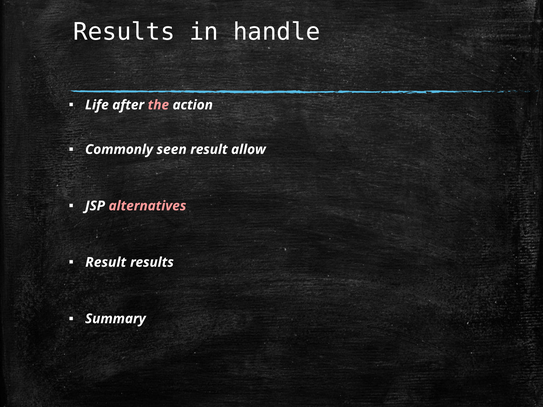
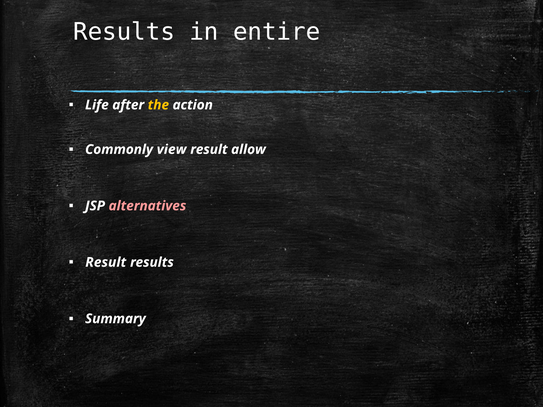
handle: handle -> entire
the colour: pink -> yellow
seen: seen -> view
